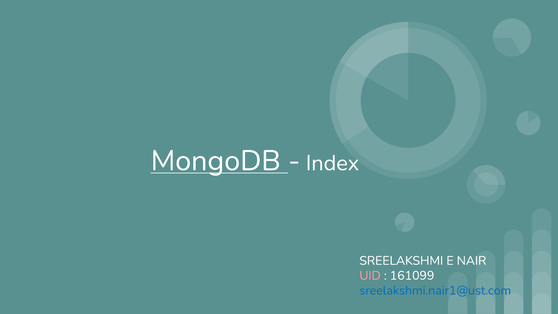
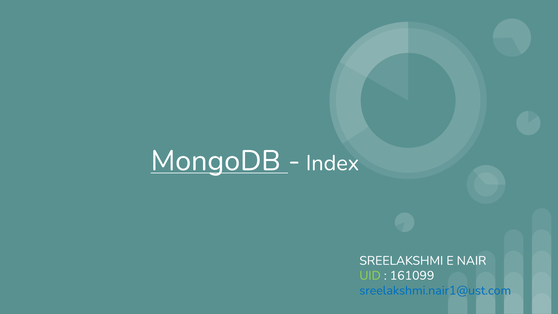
UID colour: pink -> light green
